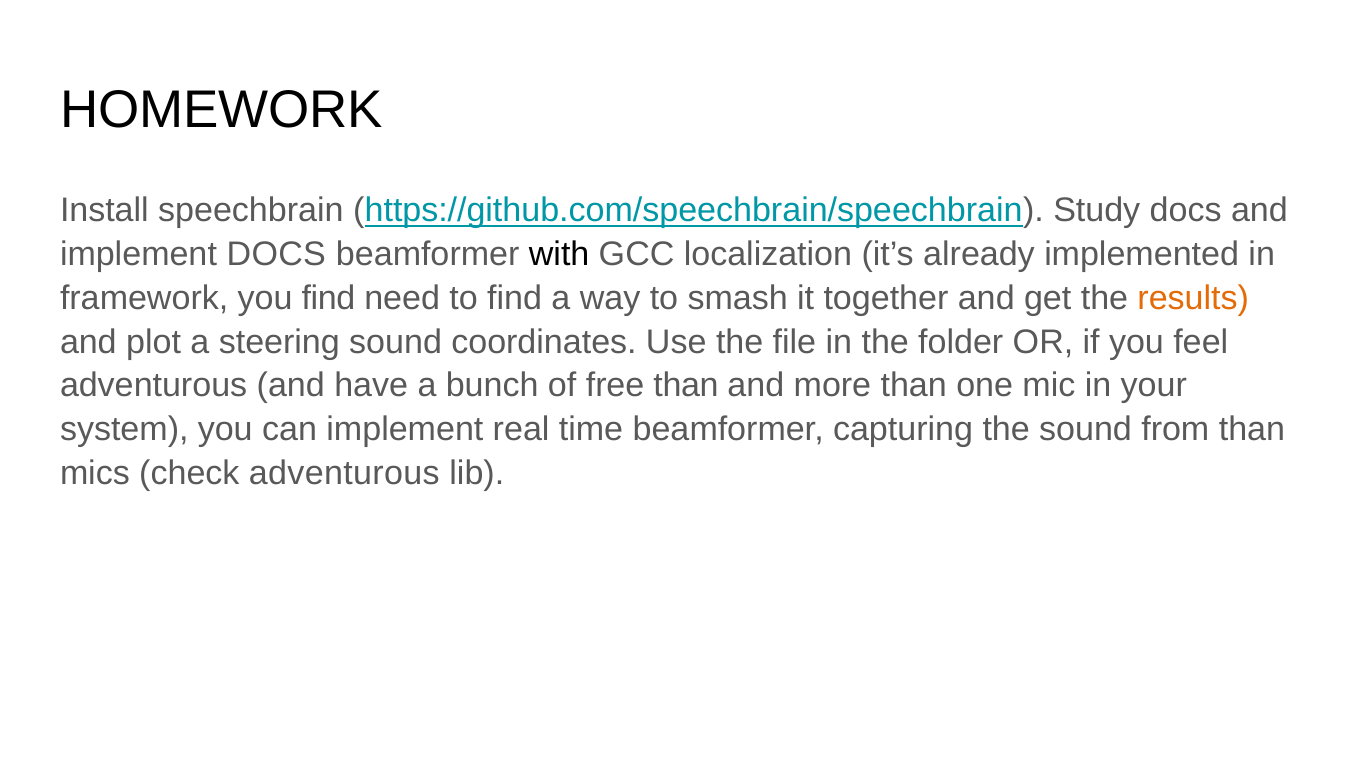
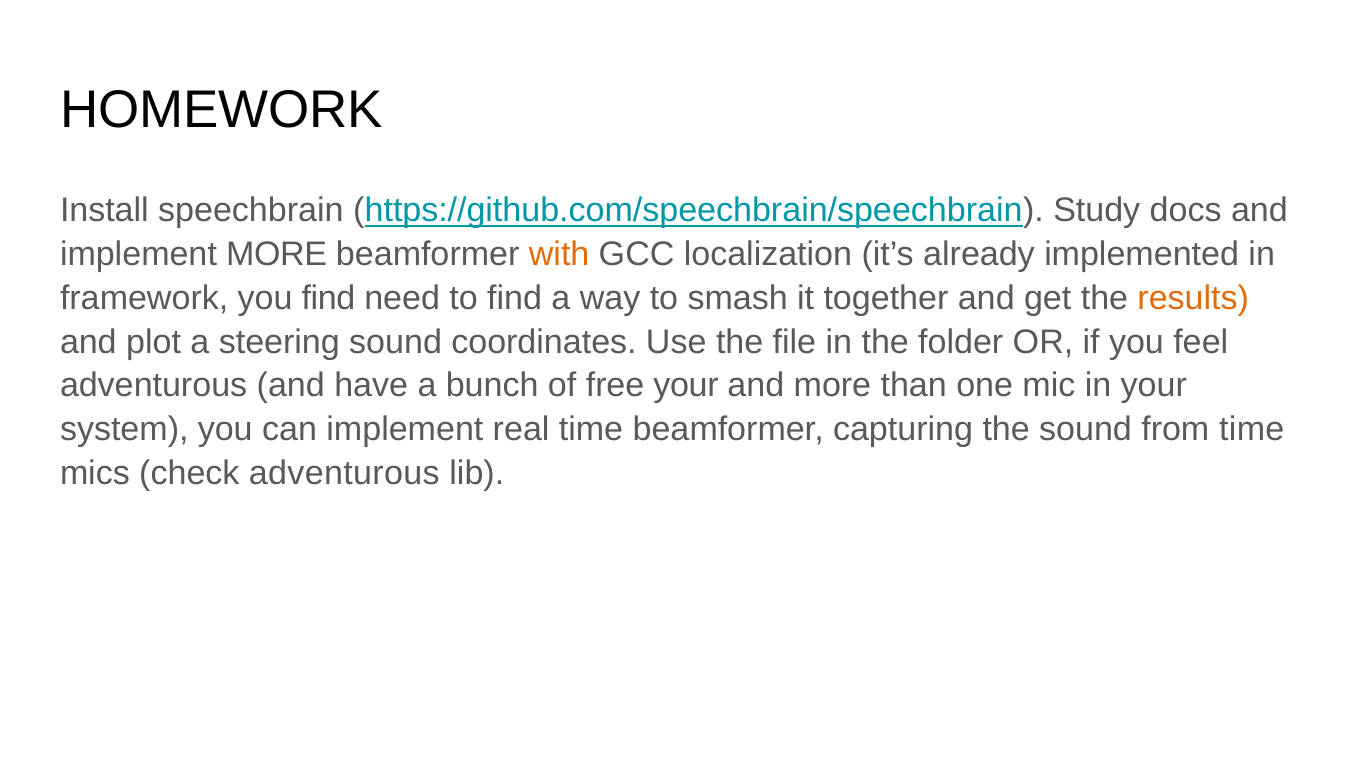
implement DOCS: DOCS -> MORE
with colour: black -> orange
free than: than -> your
from than: than -> time
